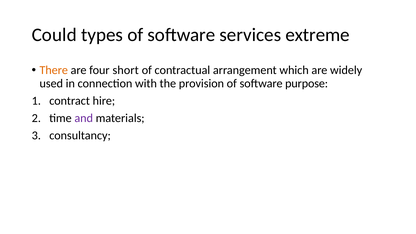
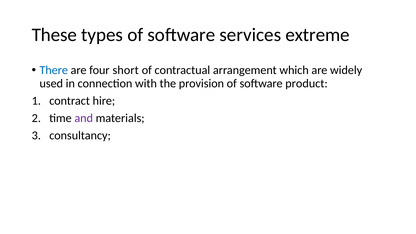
Could: Could -> These
There colour: orange -> blue
purpose: purpose -> product
